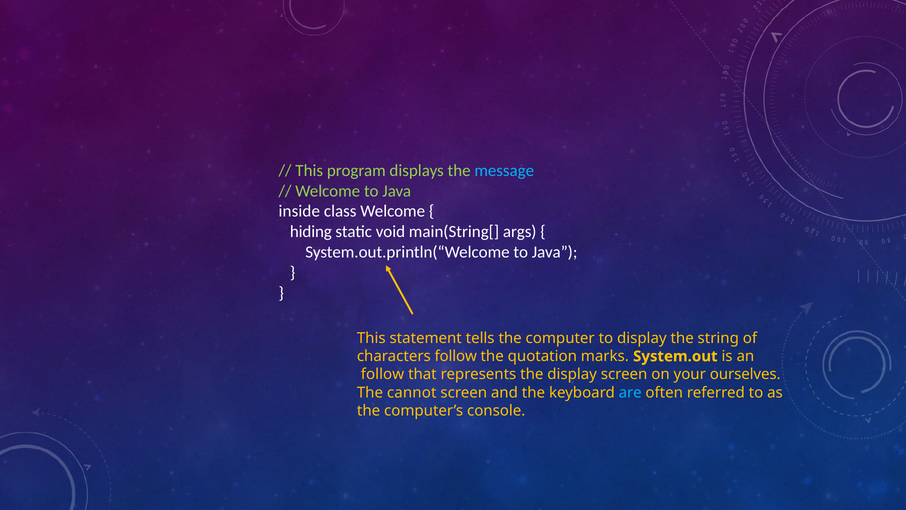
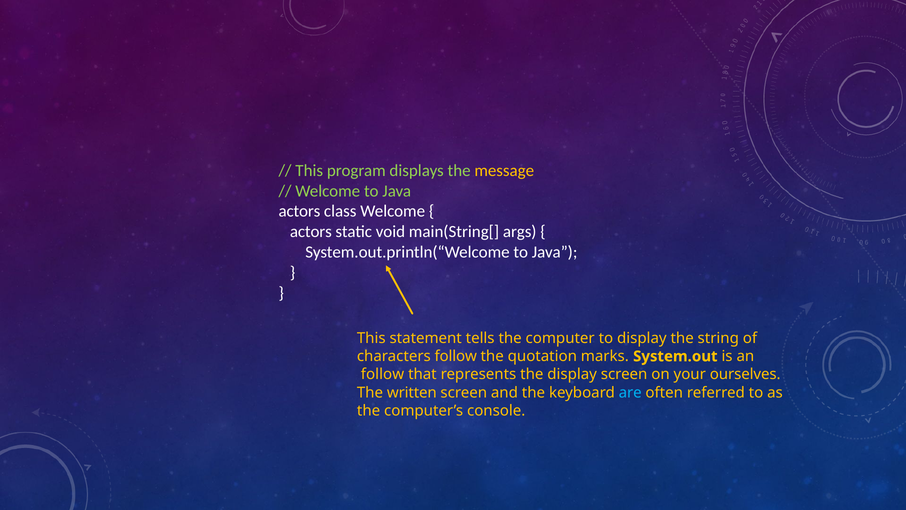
message colour: light blue -> yellow
inside at (299, 211): inside -> actors
hiding at (311, 232): hiding -> actors
cannot: cannot -> written
